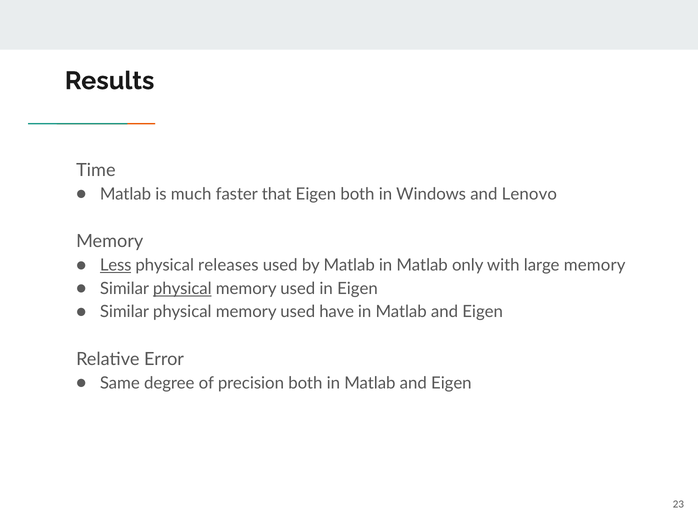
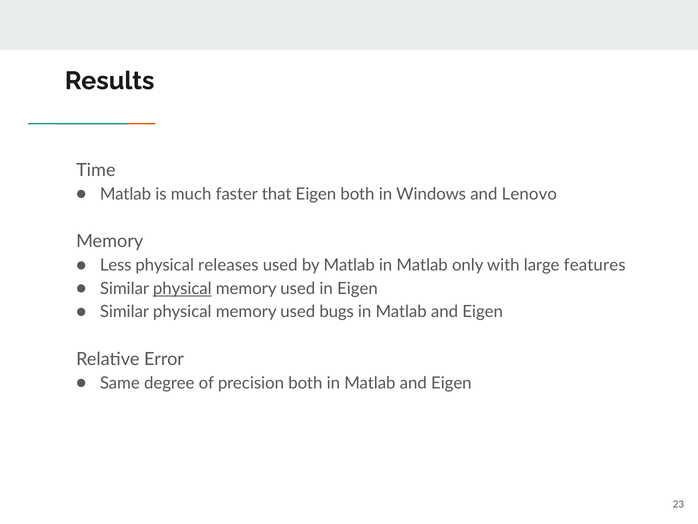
Less underline: present -> none
large memory: memory -> features
have: have -> bugs
